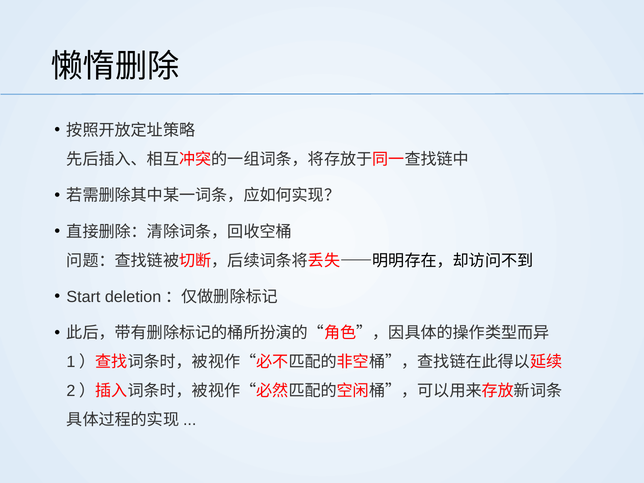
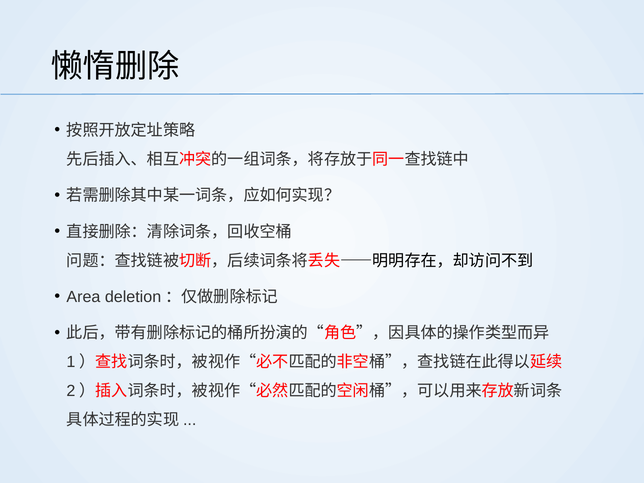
Start: Start -> Area
